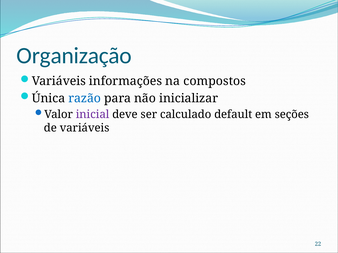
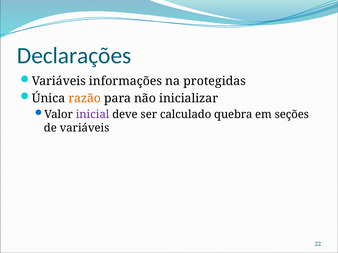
Organização: Organização -> Declarações
compostos: compostos -> protegidas
razão colour: blue -> orange
default: default -> quebra
